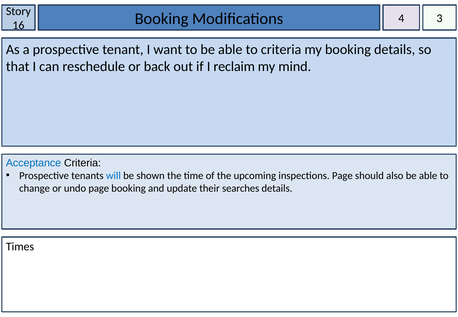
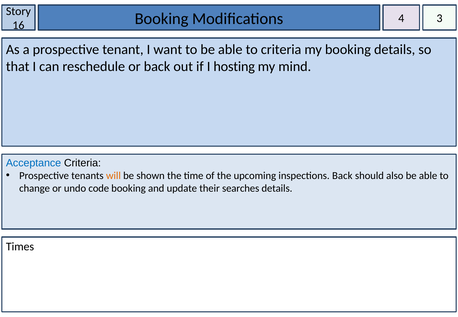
reclaim: reclaim -> hosting
will colour: blue -> orange
inspections Page: Page -> Back
undo page: page -> code
